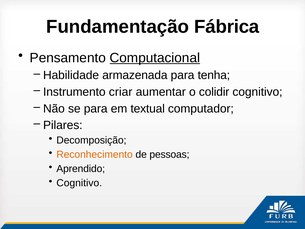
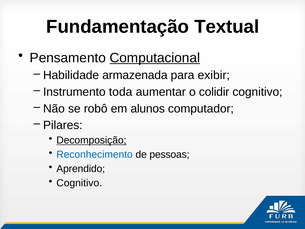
Fábrica: Fábrica -> Textual
tenha: tenha -> exibir
criar: criar -> toda
se para: para -> robô
textual: textual -> alunos
Decomposição underline: none -> present
Reconhecimento colour: orange -> blue
